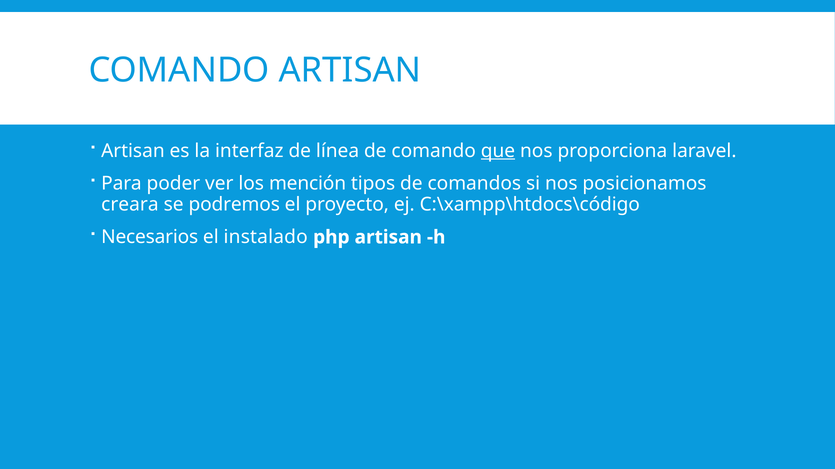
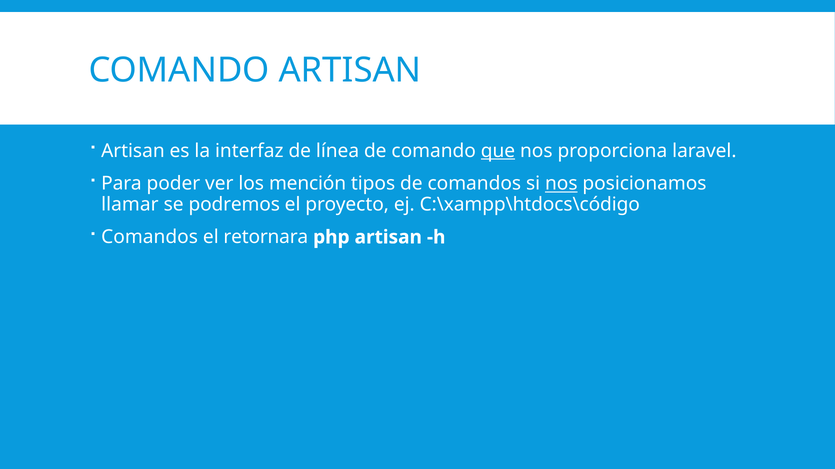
nos at (561, 184) underline: none -> present
creara: creara -> llamar
Necesarios at (150, 237): Necesarios -> Comandos
instalado: instalado -> retornara
